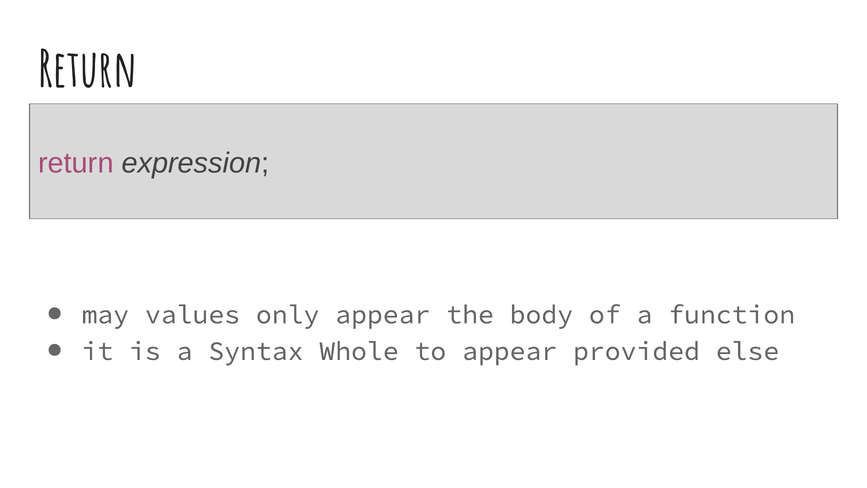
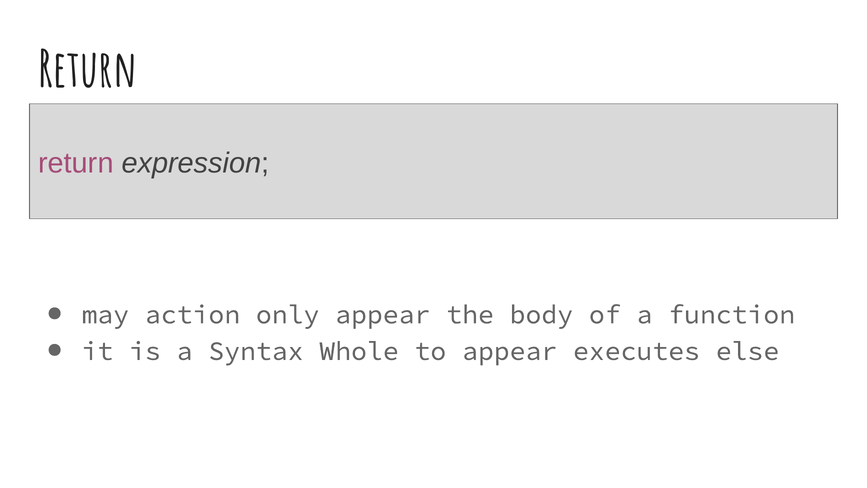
values: values -> action
provided: provided -> executes
